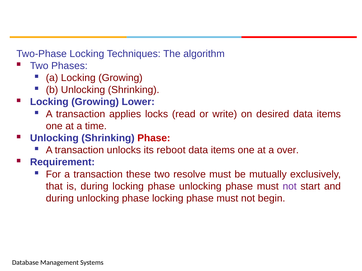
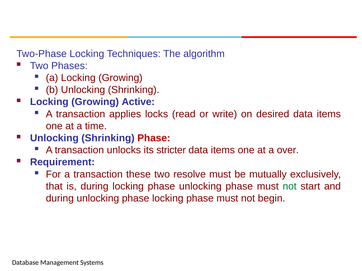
Lower: Lower -> Active
reboot: reboot -> stricter
not at (290, 187) colour: purple -> green
